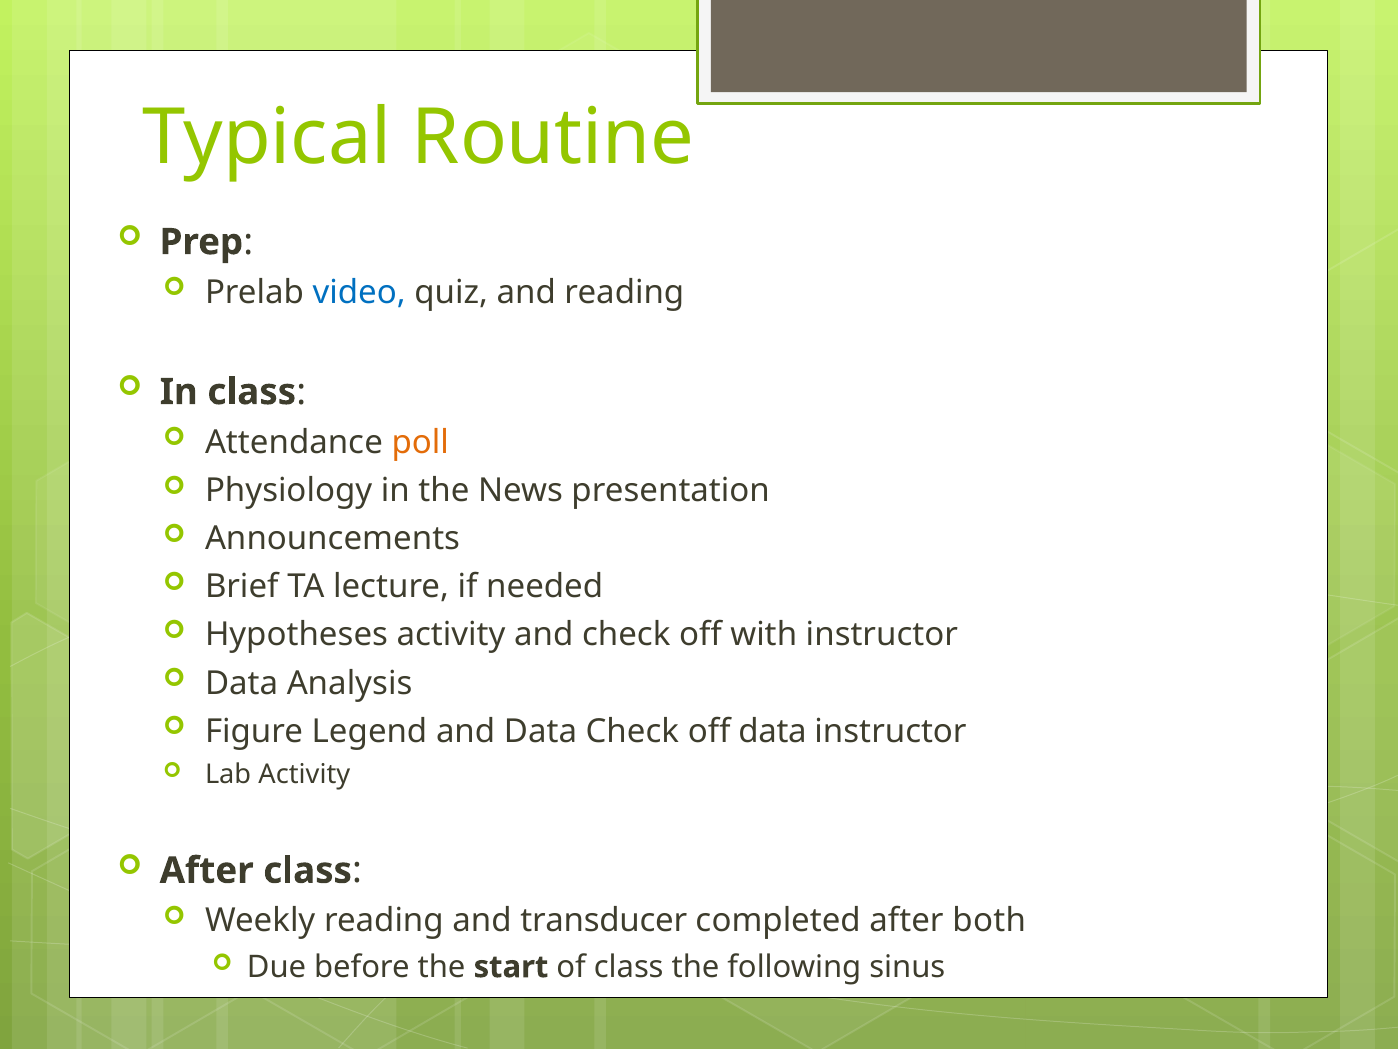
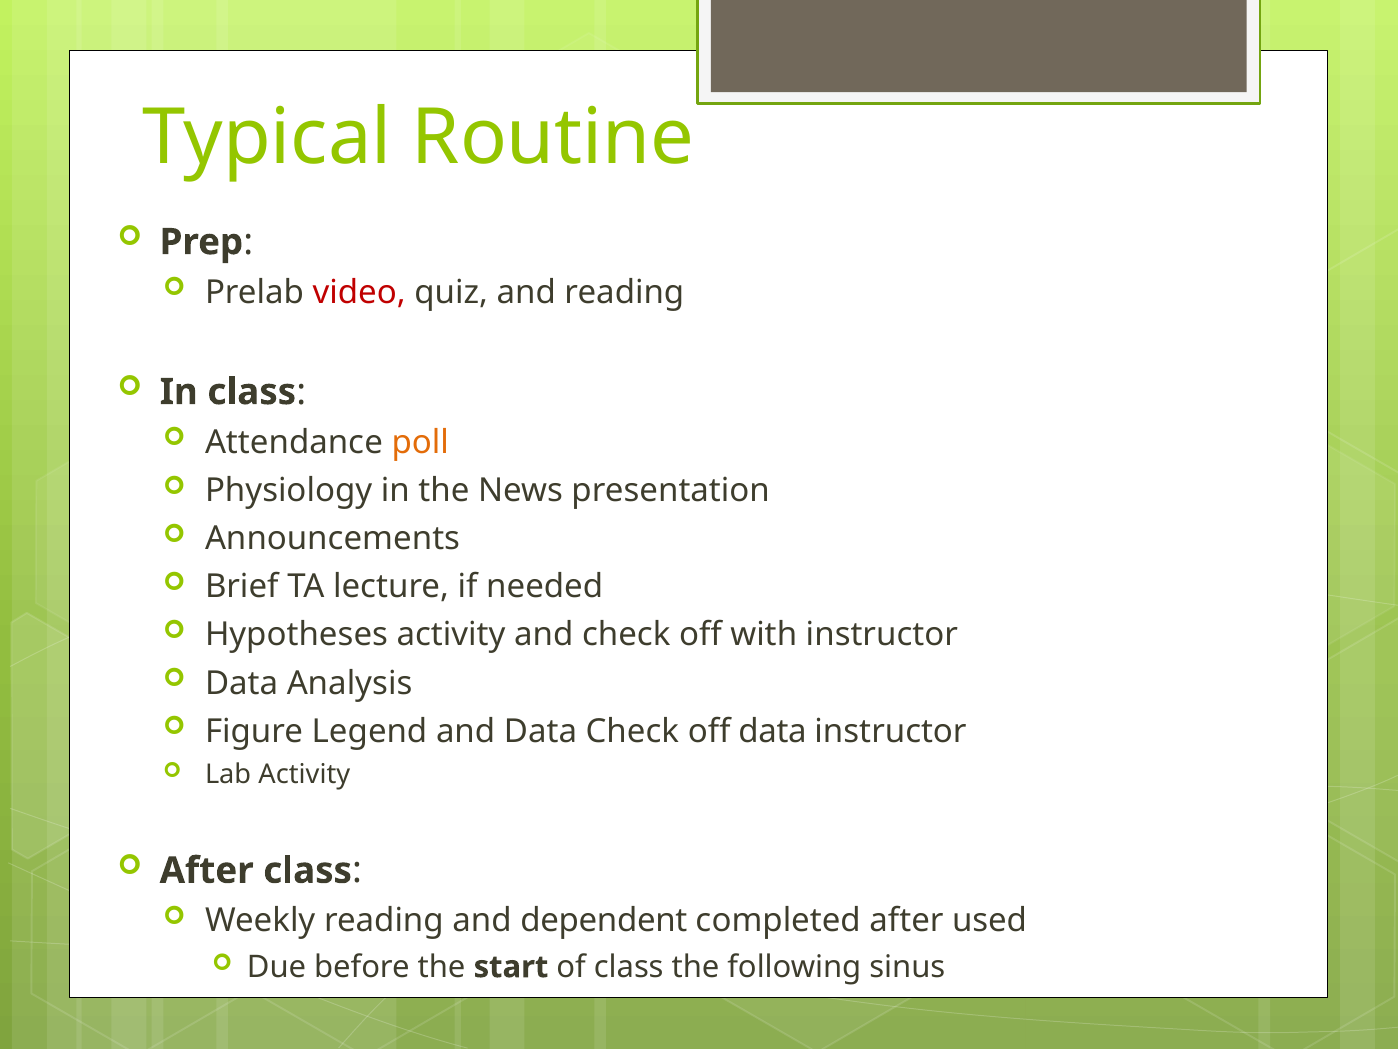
video colour: blue -> red
transducer: transducer -> dependent
both: both -> used
